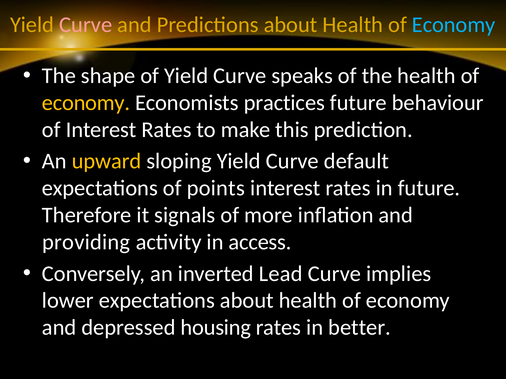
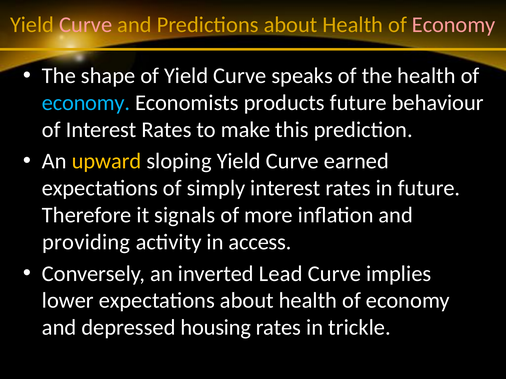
Economy at (454, 25) colour: light blue -> pink
economy at (86, 103) colour: yellow -> light blue
practices: practices -> products
default: default -> earned
points: points -> simply
better: better -> trickle
